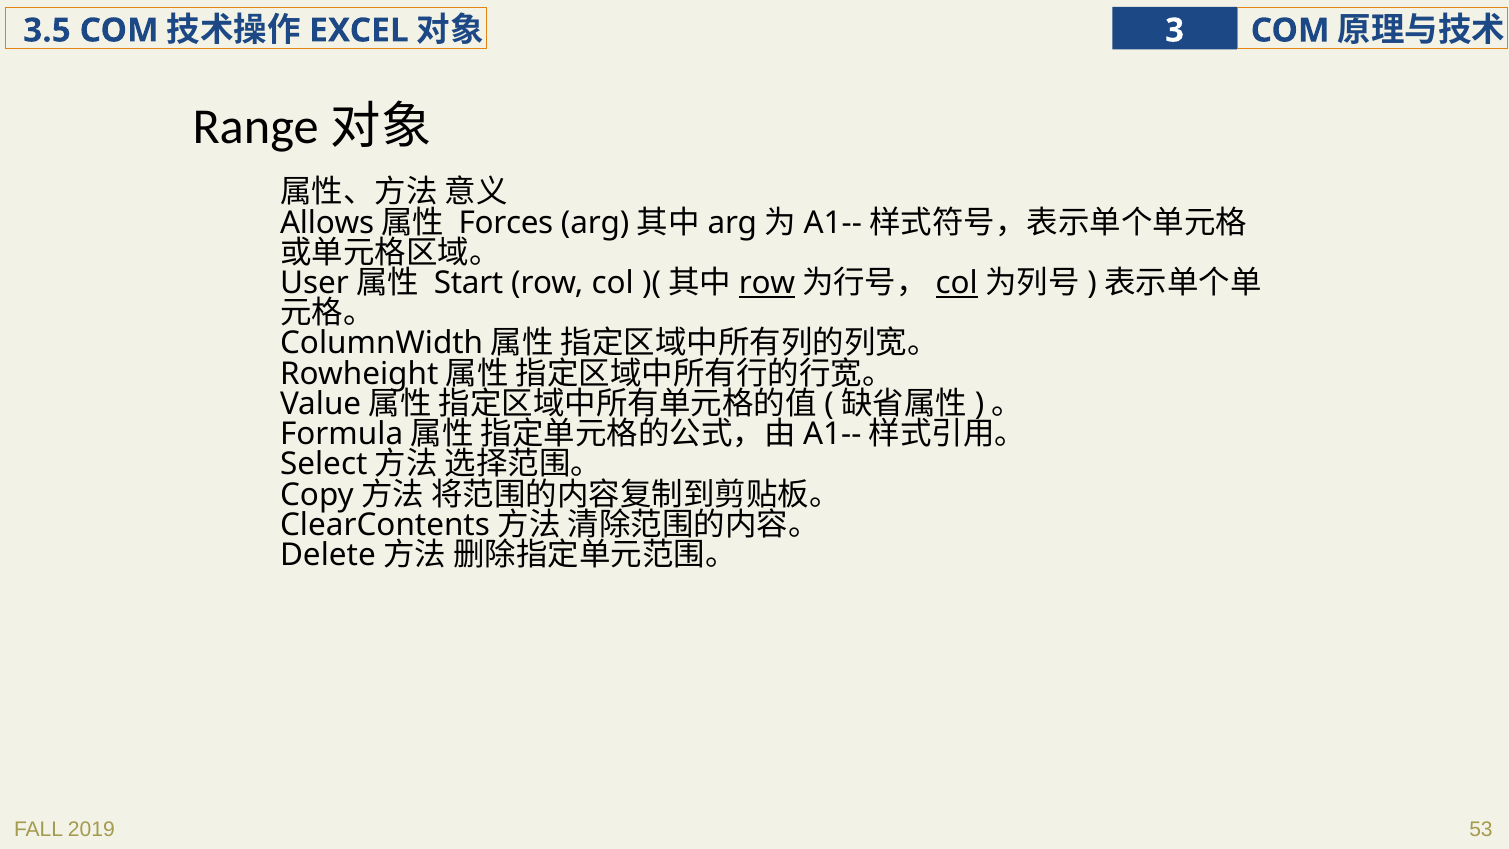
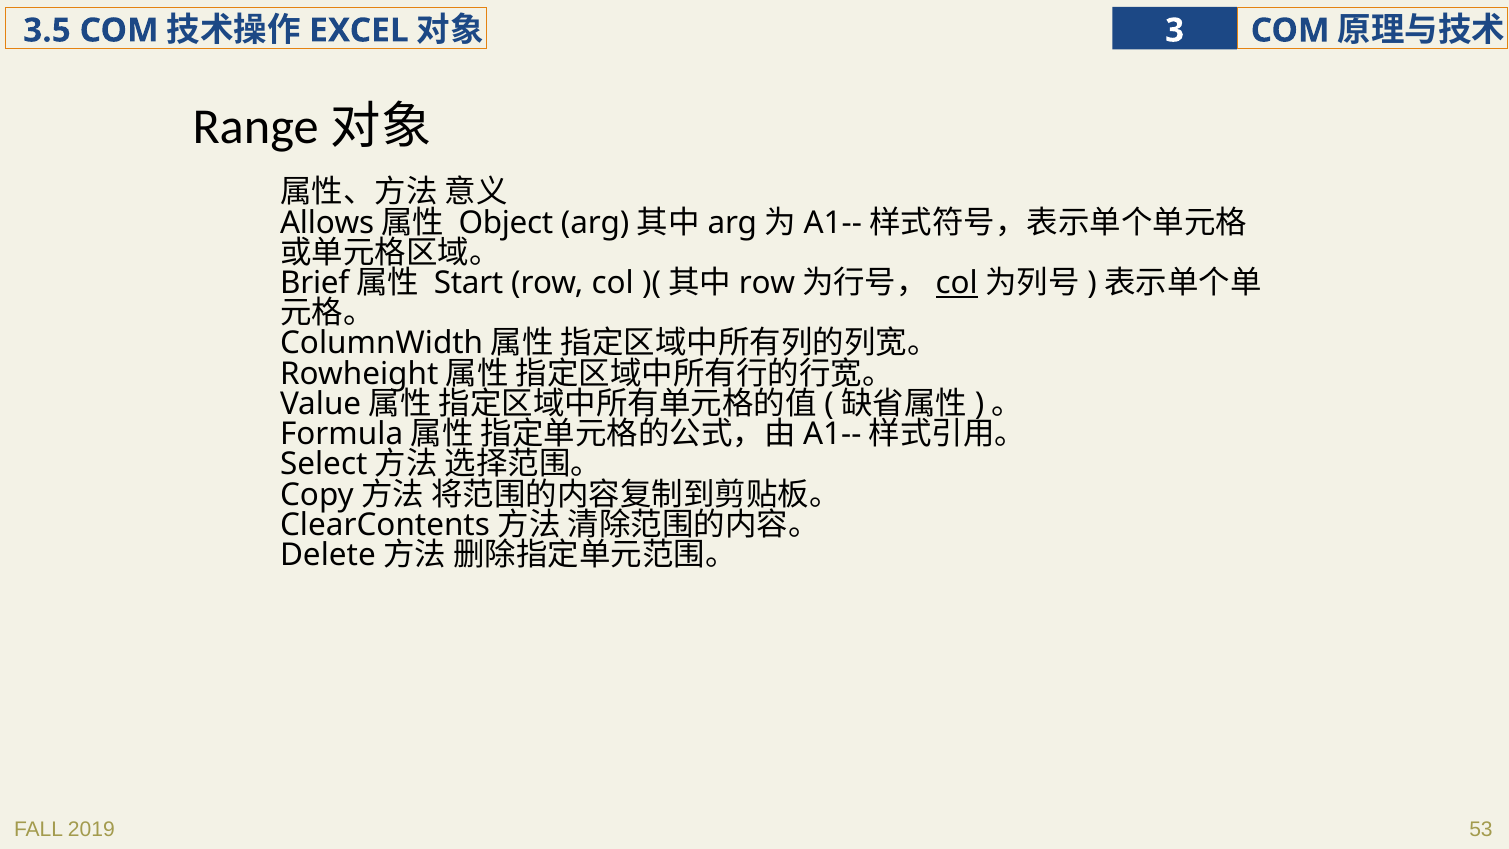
Forces: Forces -> Object
User: User -> Brief
row at (767, 283) underline: present -> none
